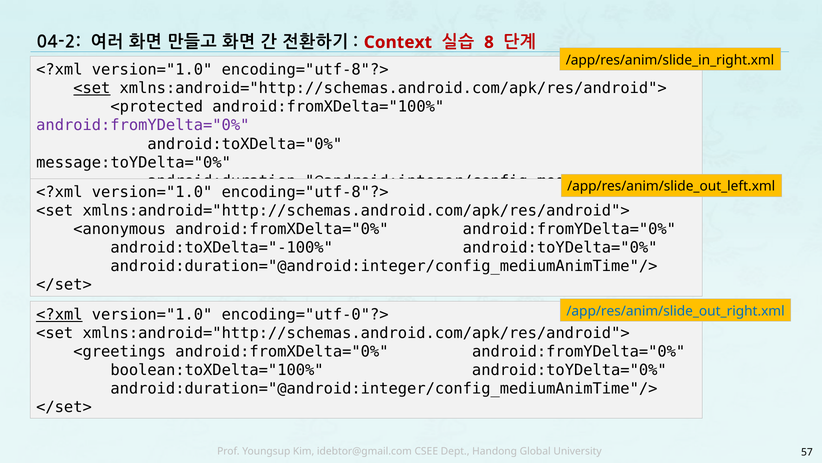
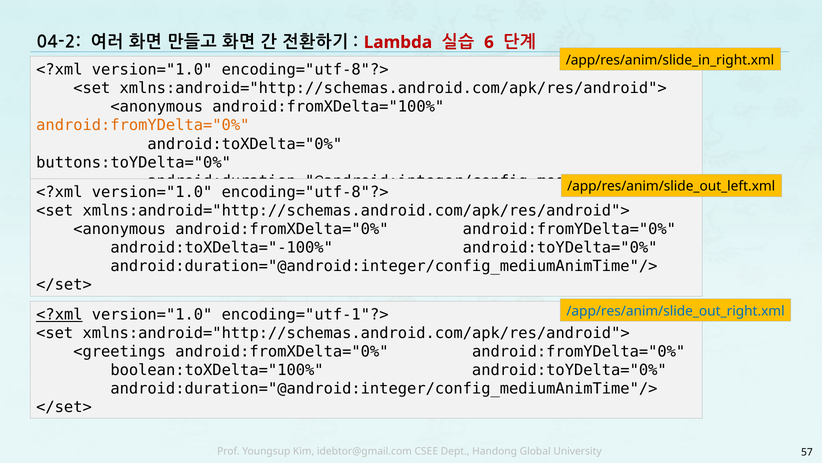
Context: Context -> Lambda
8: 8 -> 6
<set at (92, 88) underline: present -> none
<protected at (157, 107): <protected -> <anonymous
android:fromYDelta="0% at (143, 125) colour: purple -> orange
message:toYDelta="0%: message:toYDelta="0% -> buttons:toYDelta="0%
encoding="utf-0"?>: encoding="utf-0"?> -> encoding="utf-1"?>
